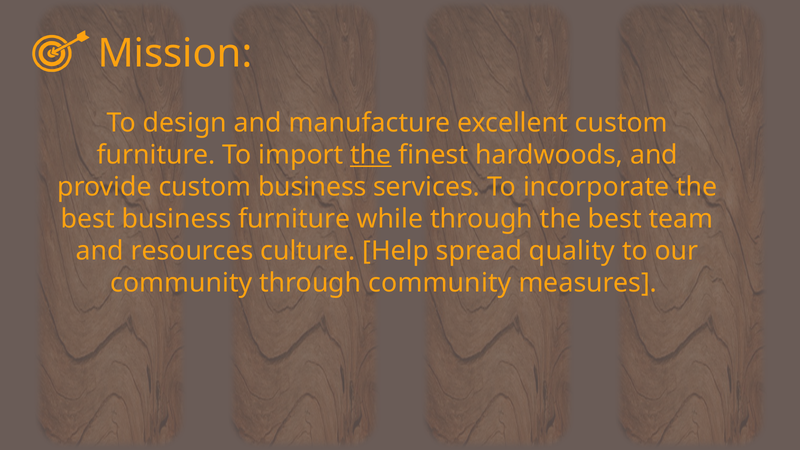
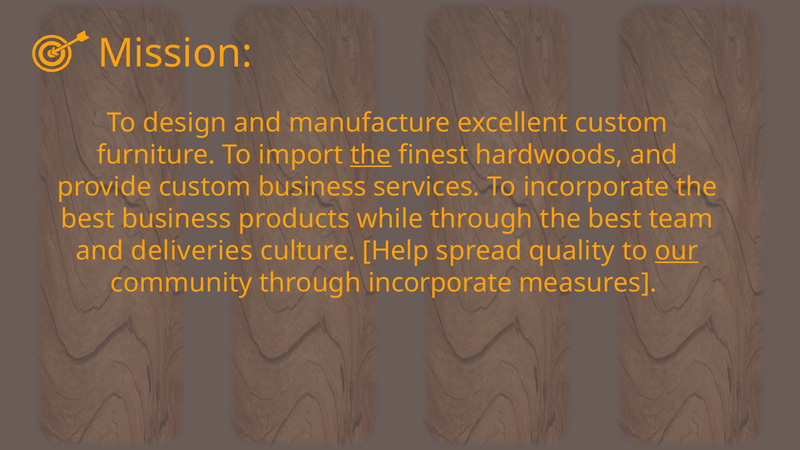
business furniture: furniture -> products
resources: resources -> deliveries
our underline: none -> present
through community: community -> incorporate
